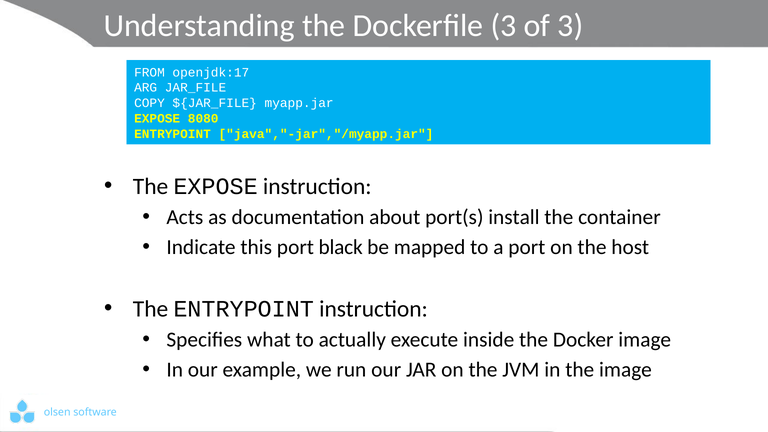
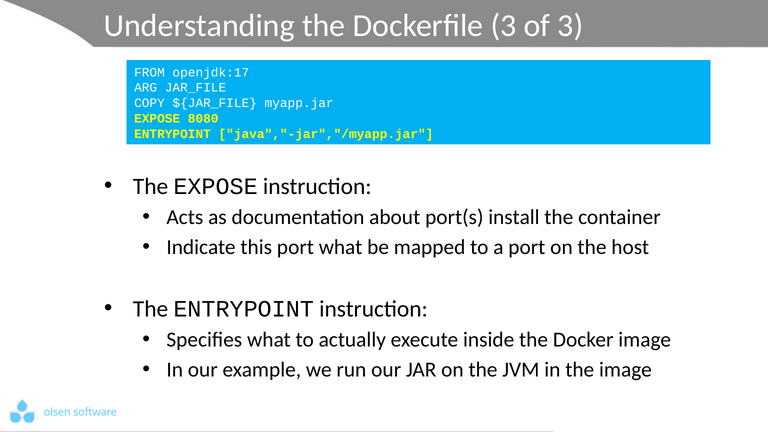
port black: black -> what
